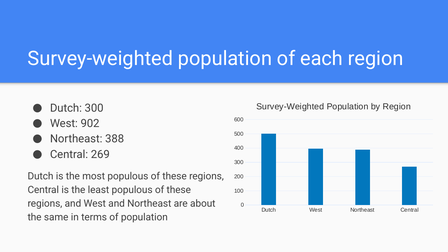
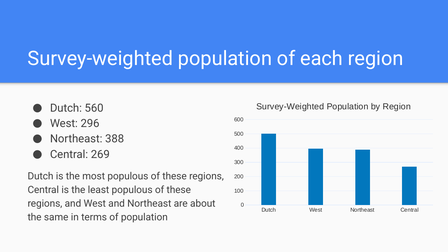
Dutch 300: 300 -> 560
902: 902 -> 296
